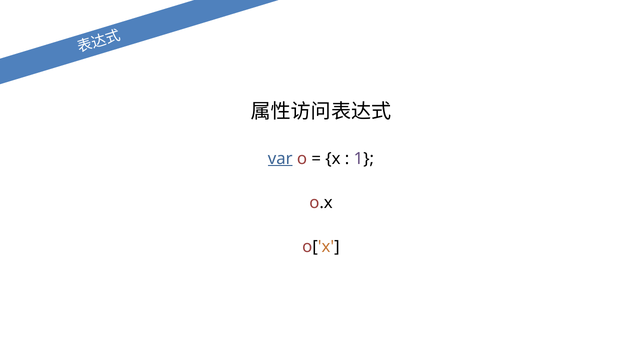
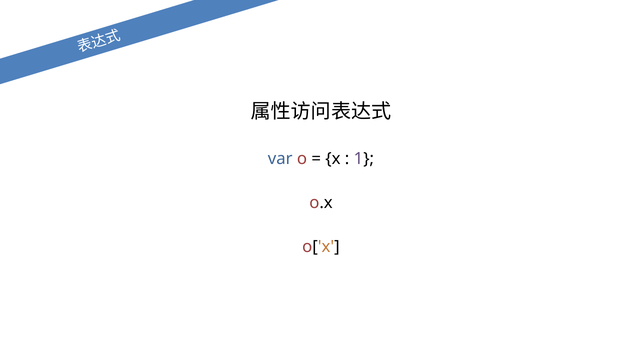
var underline: present -> none
